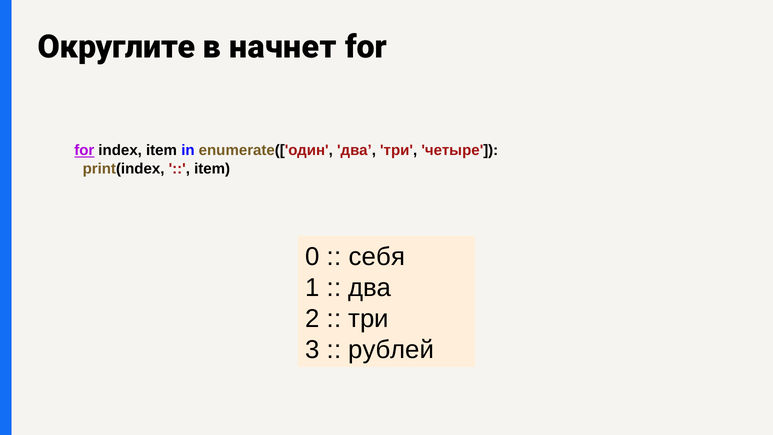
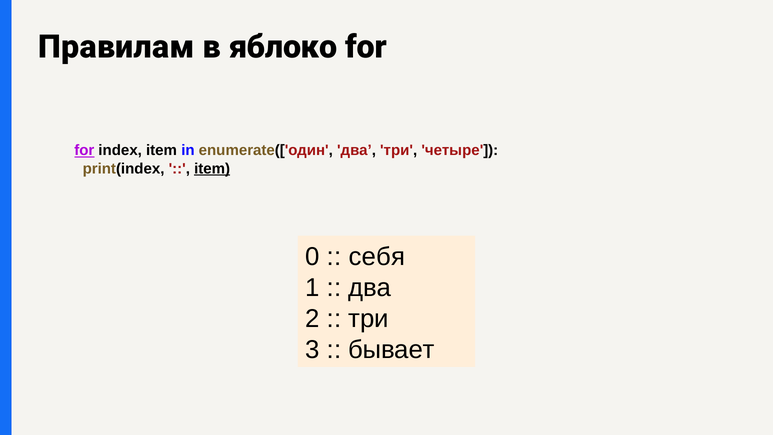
Округлите: Округлите -> Правилам
начнет: начнет -> яблоко
item at (212, 169) underline: none -> present
рублей: рублей -> бывает
